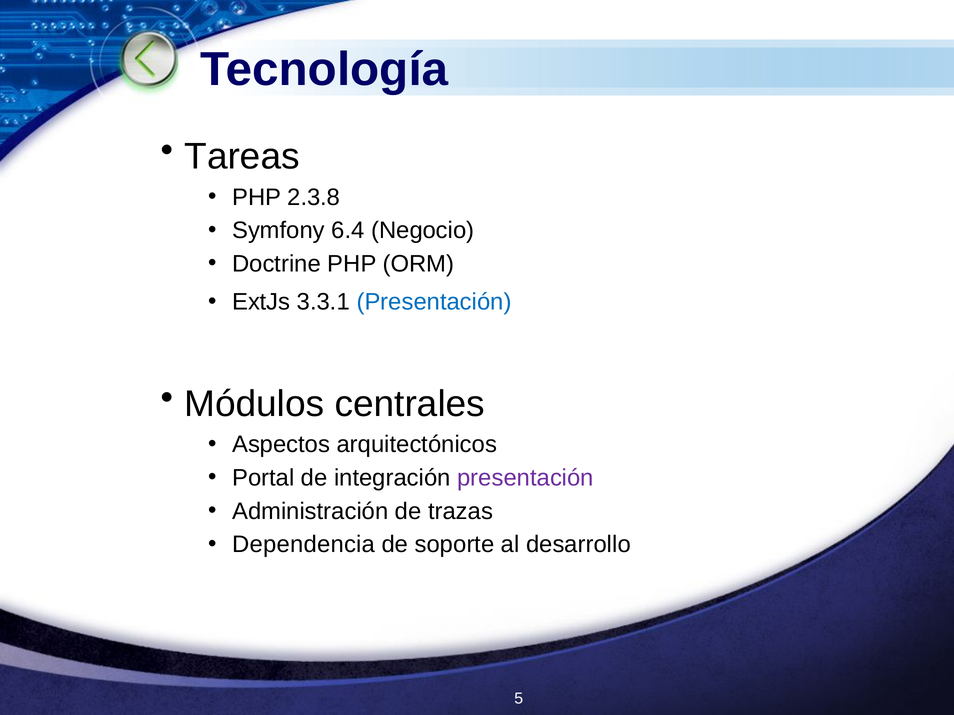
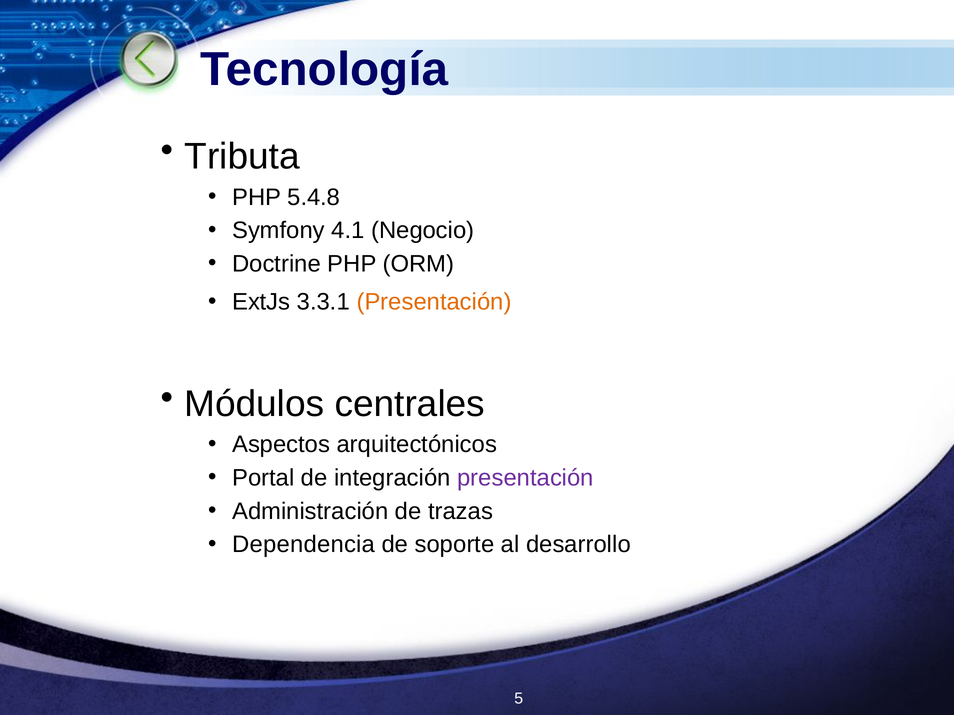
Tareas: Tareas -> Tributa
2.3.8: 2.3.8 -> 5.4.8
6.4: 6.4 -> 4.1
Presentación at (434, 302) colour: blue -> orange
